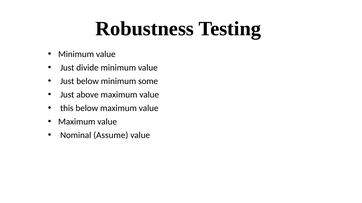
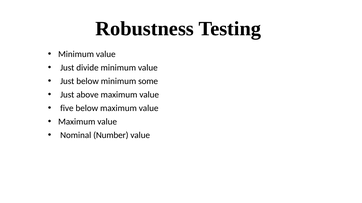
this: this -> five
Assume: Assume -> Number
